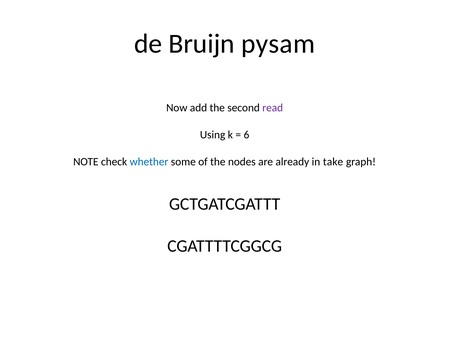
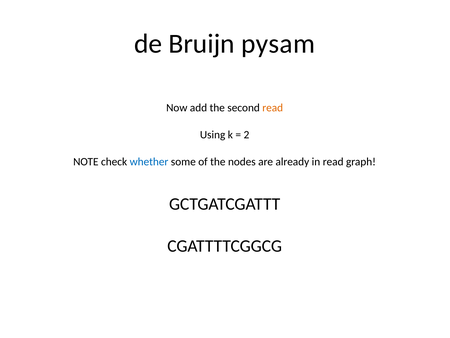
read at (273, 108) colour: purple -> orange
6: 6 -> 2
in take: take -> read
